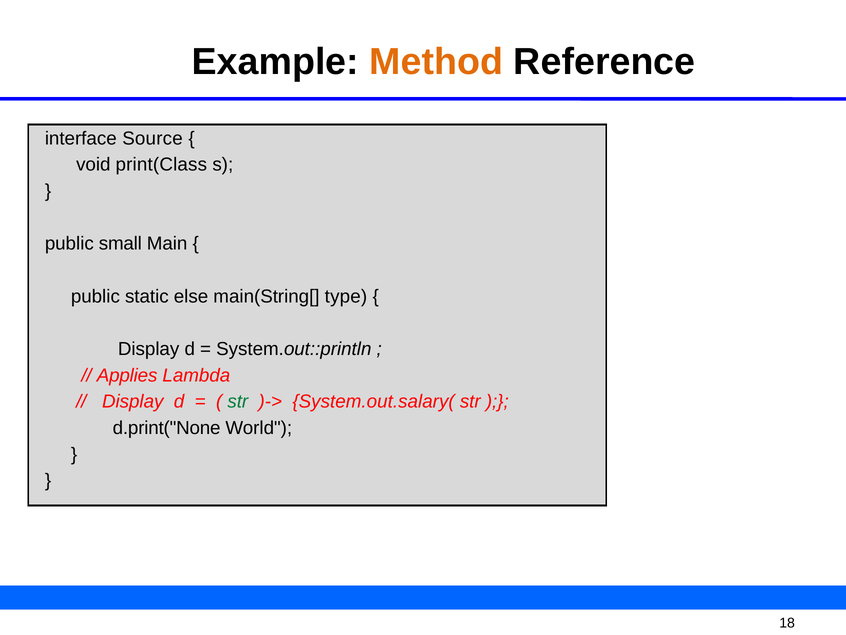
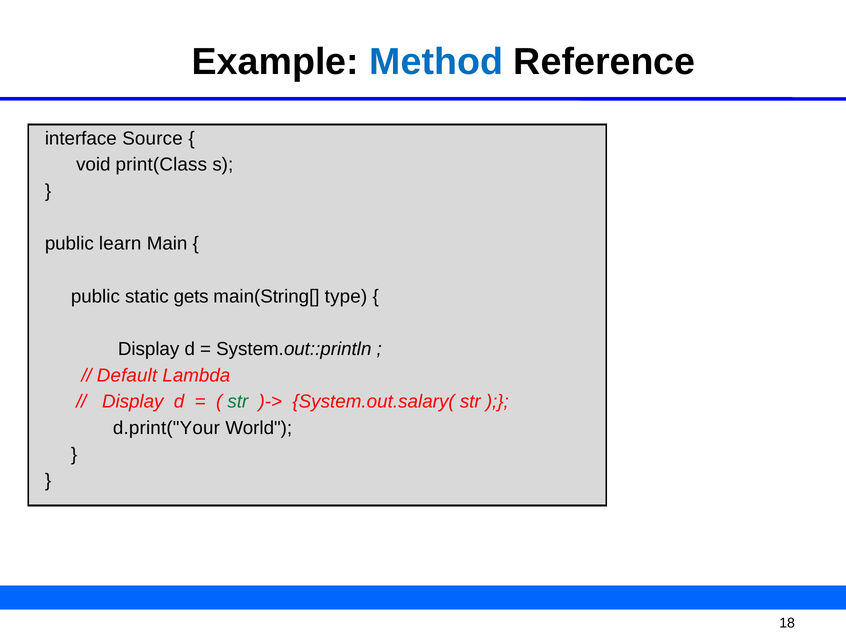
Method colour: orange -> blue
small: small -> learn
else: else -> gets
Applies: Applies -> Default
d.print("None: d.print("None -> d.print("Your
